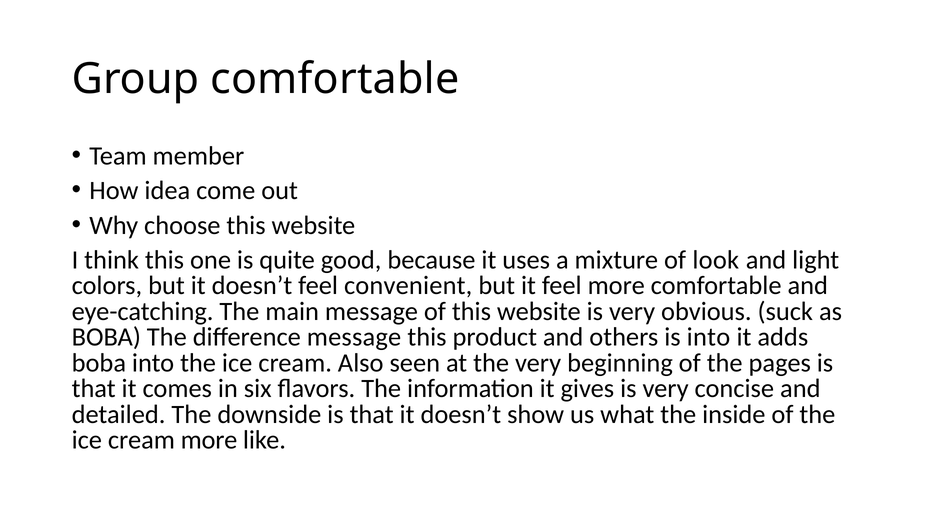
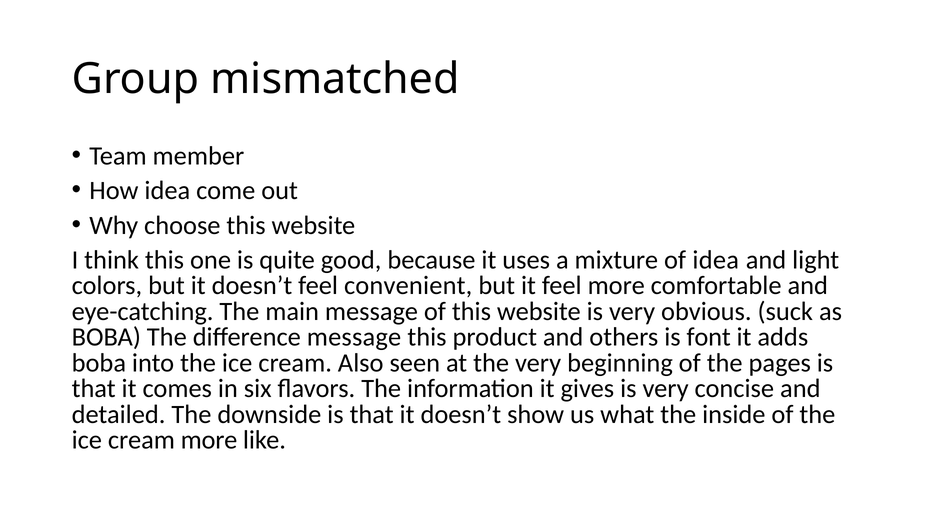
Group comfortable: comfortable -> mismatched
of look: look -> idea
is into: into -> font
